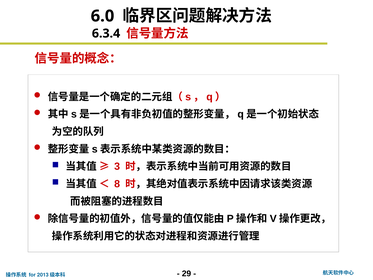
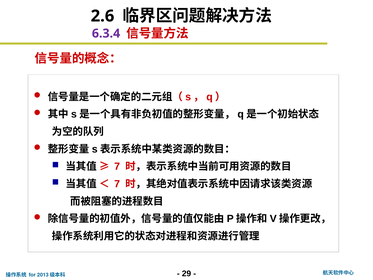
6.0: 6.0 -> 2.6
6.3.4 colour: black -> purple
3 at (117, 166): 3 -> 7
8 at (117, 184): 8 -> 7
